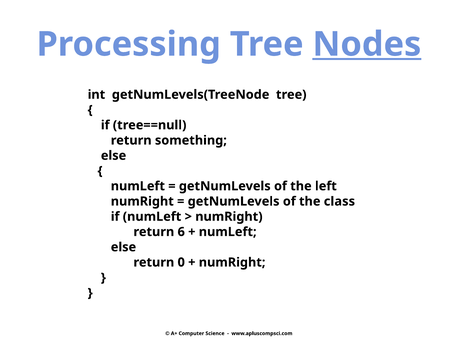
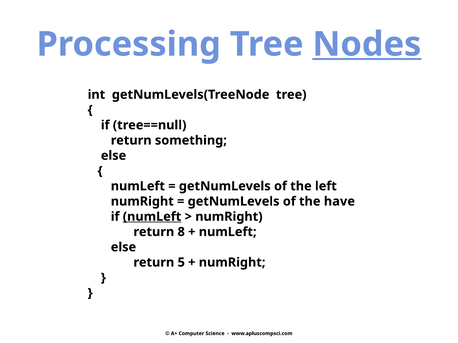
class: class -> have
numLeft at (152, 217) underline: none -> present
6: 6 -> 8
0: 0 -> 5
